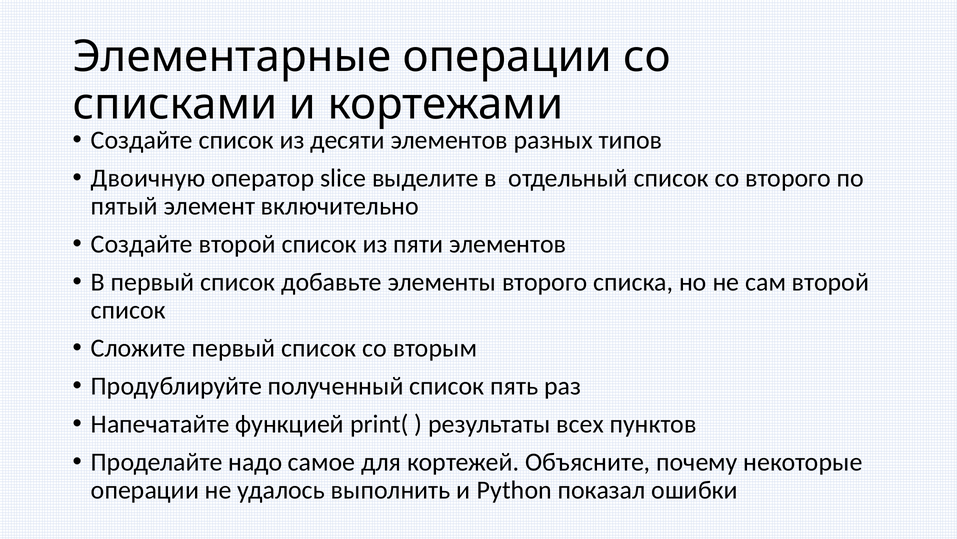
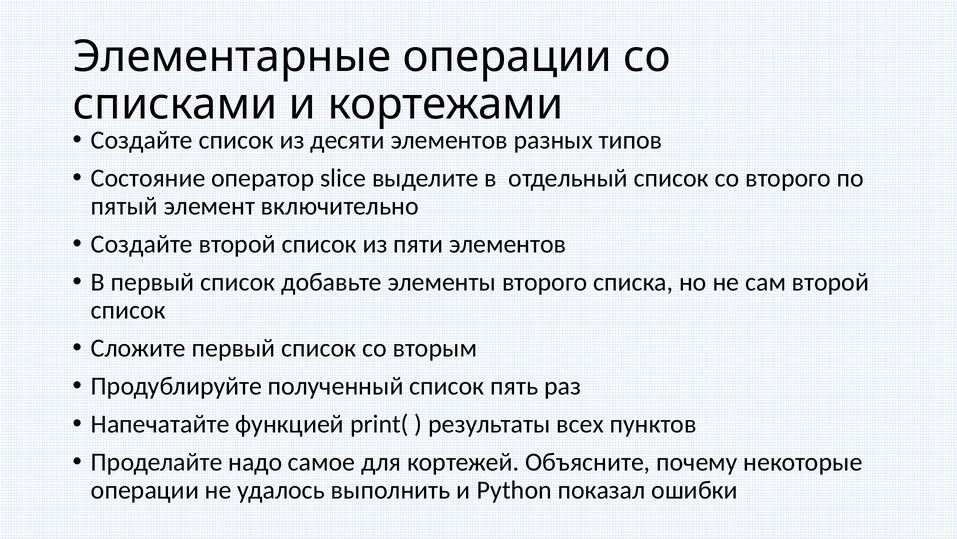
Двоичную: Двоичную -> Состояние
